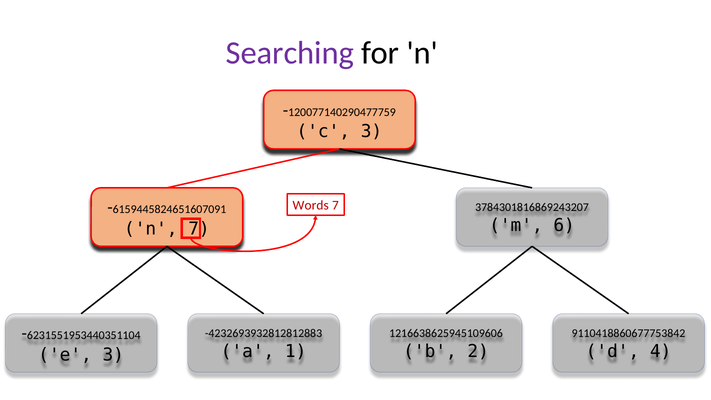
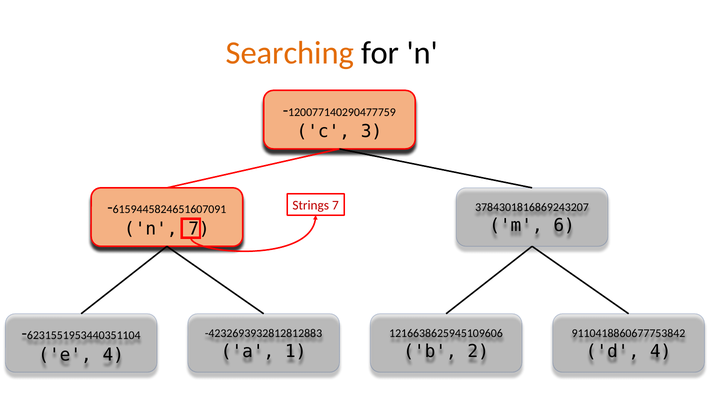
Searching colour: purple -> orange
Words: Words -> Strings
e 3: 3 -> 4
